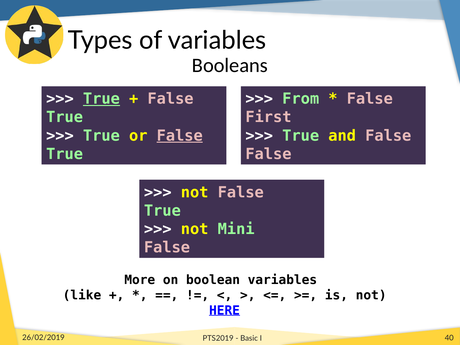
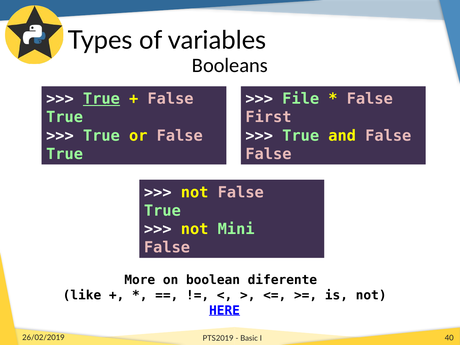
From: From -> File
False at (180, 136) underline: present -> none
boolean variables: variables -> diferente
